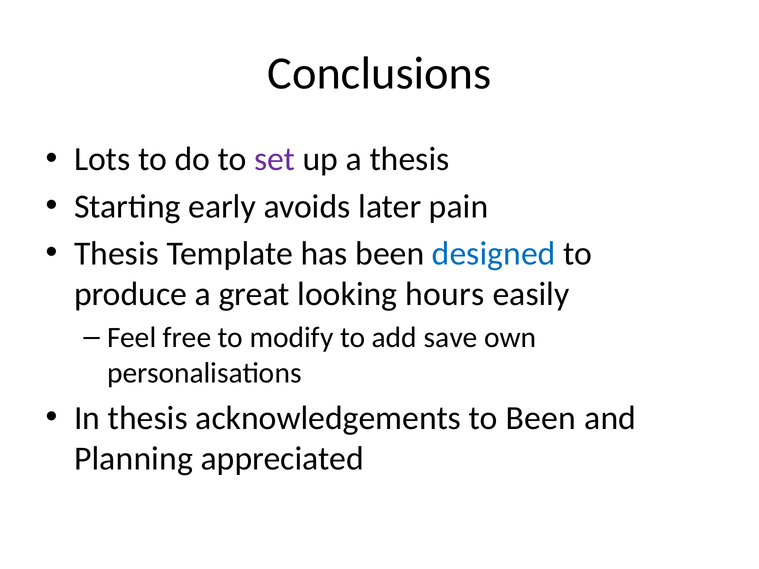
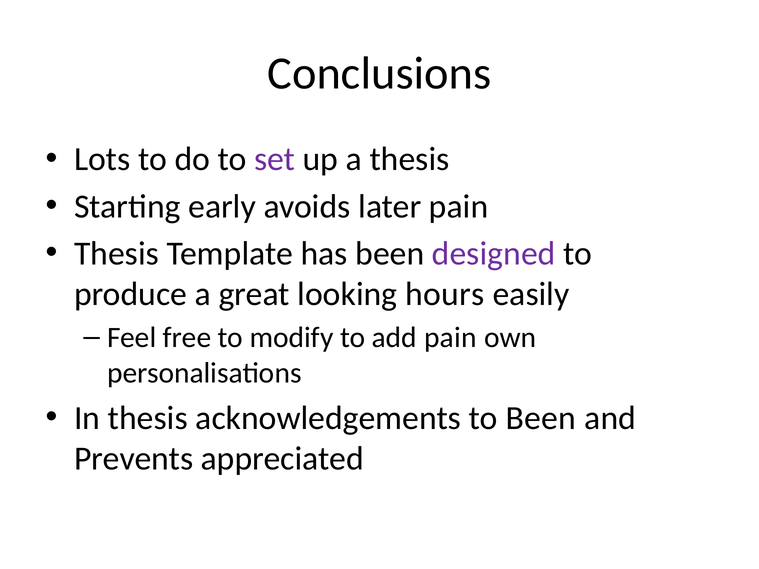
designed colour: blue -> purple
add save: save -> pain
Planning: Planning -> Prevents
